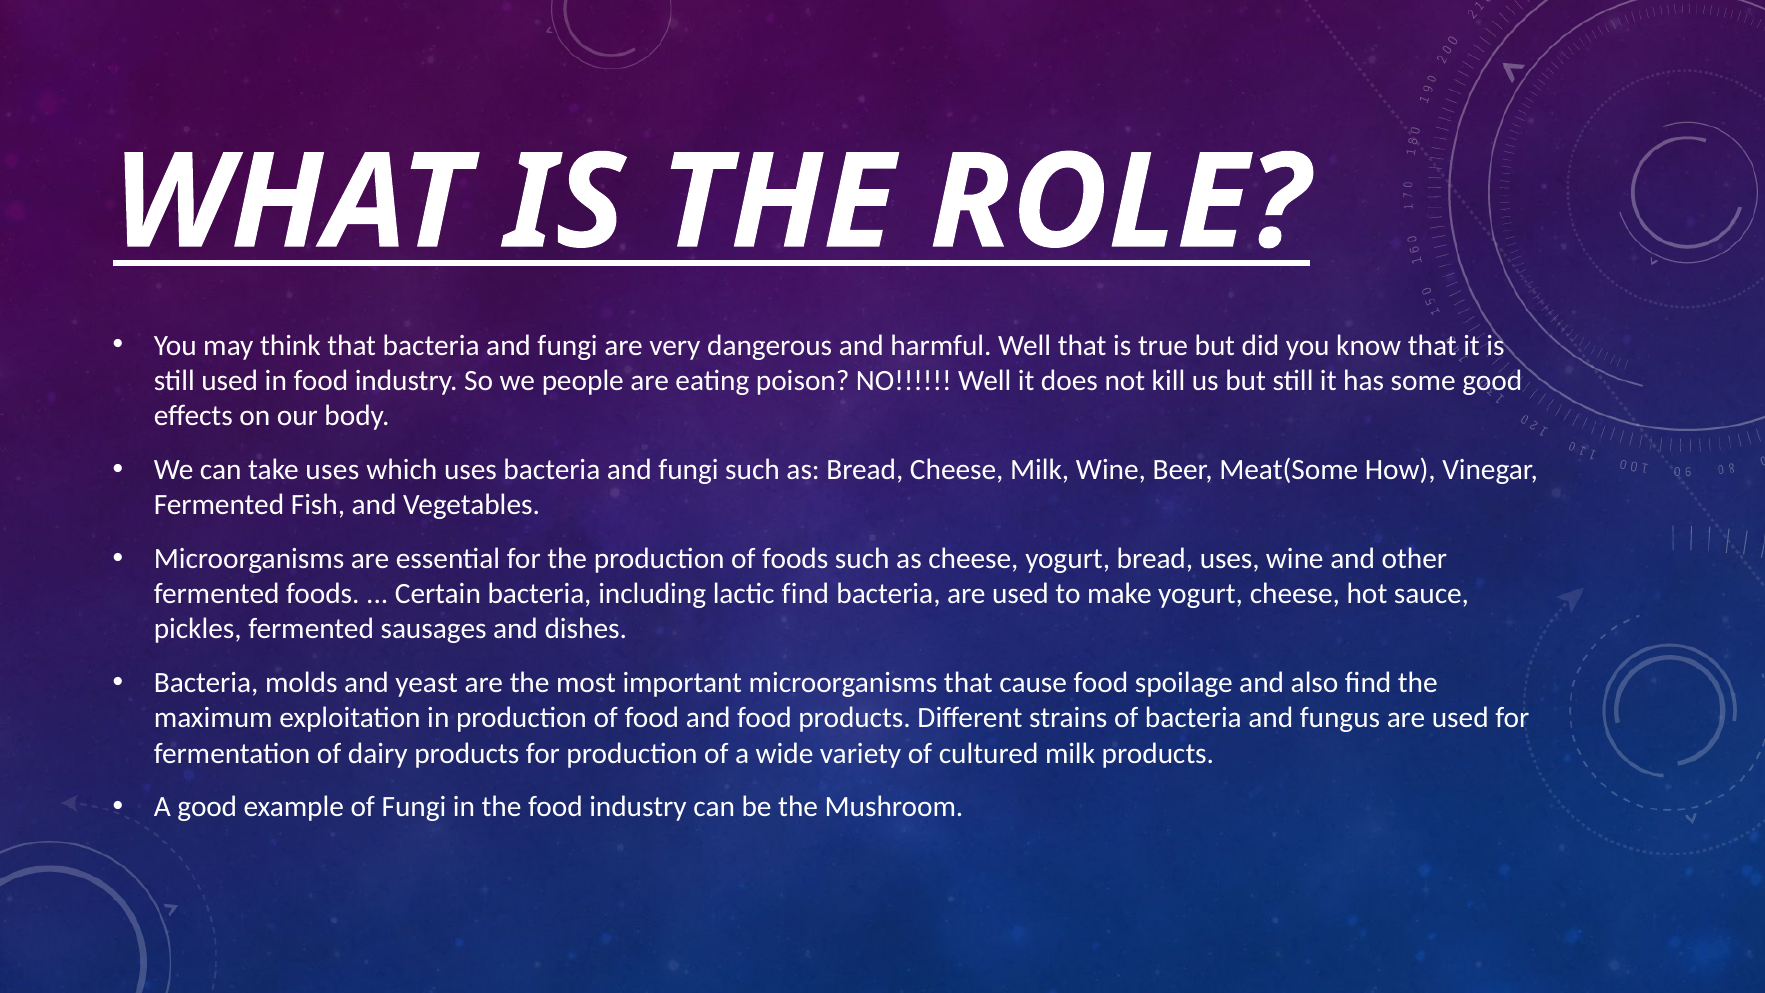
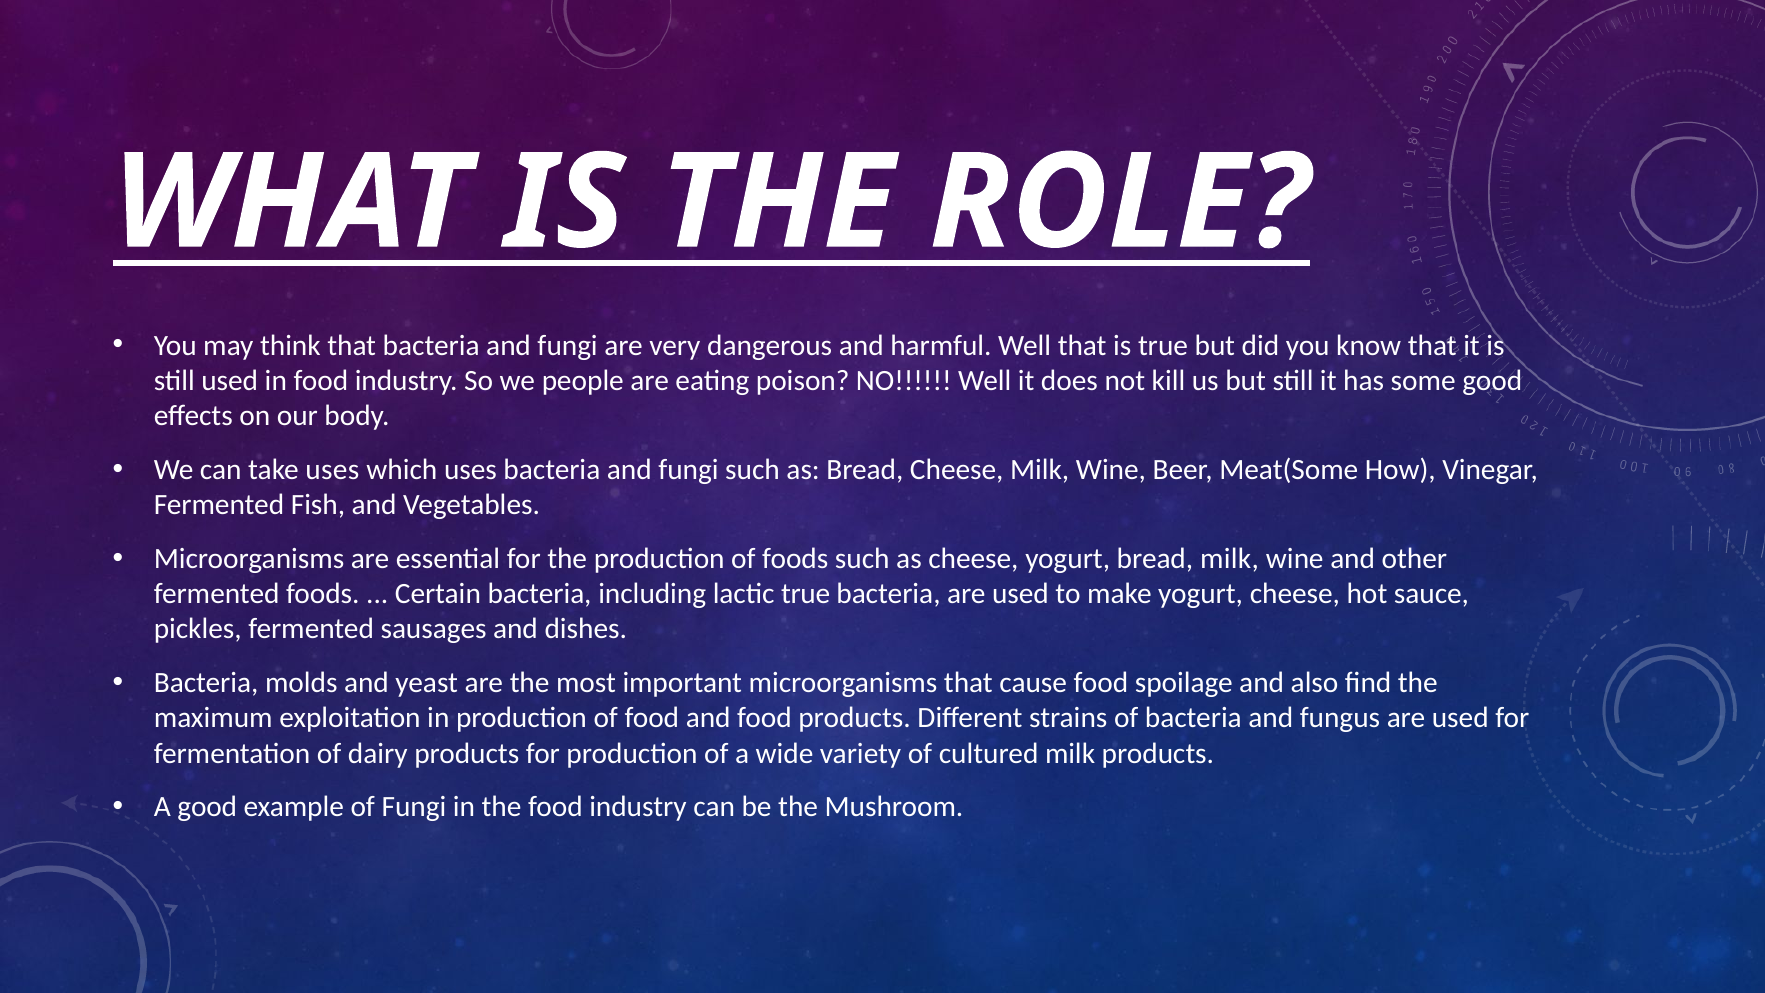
bread uses: uses -> milk
lactic find: find -> true
